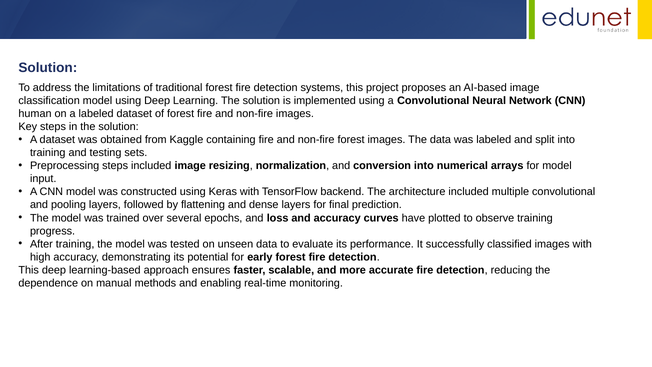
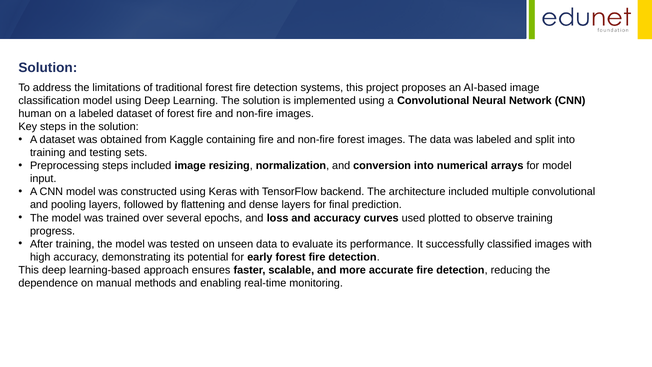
have: have -> used
